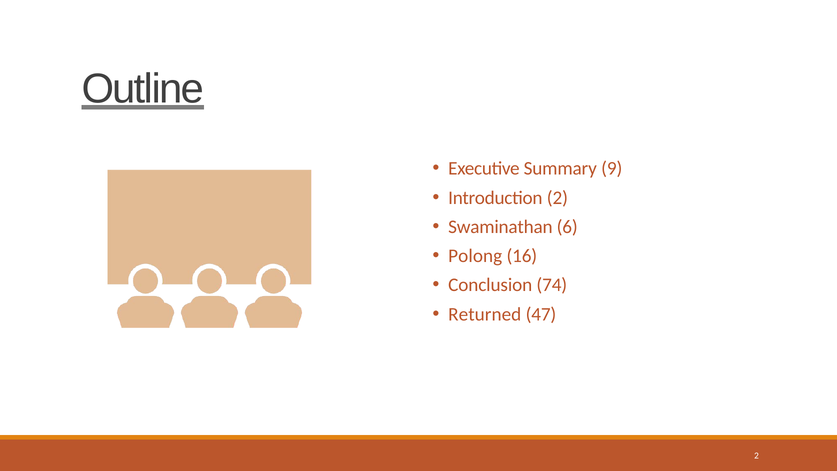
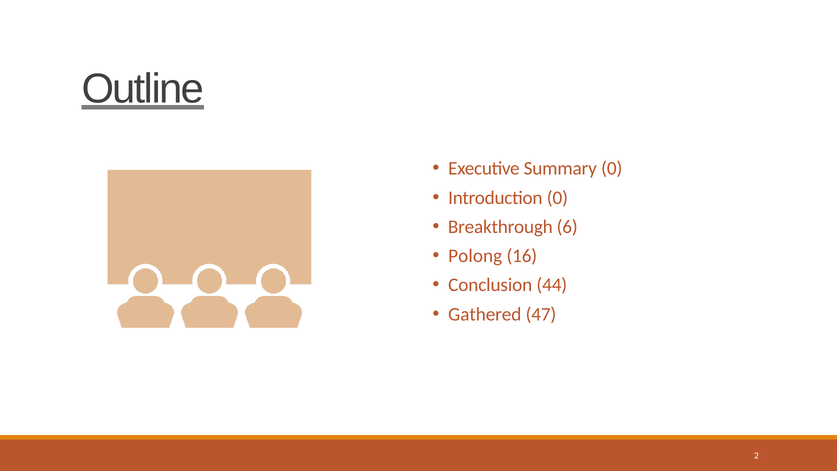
Summary 9: 9 -> 0
Introduction 2: 2 -> 0
Swaminathan: Swaminathan -> Breakthrough
74: 74 -> 44
Returned: Returned -> Gathered
